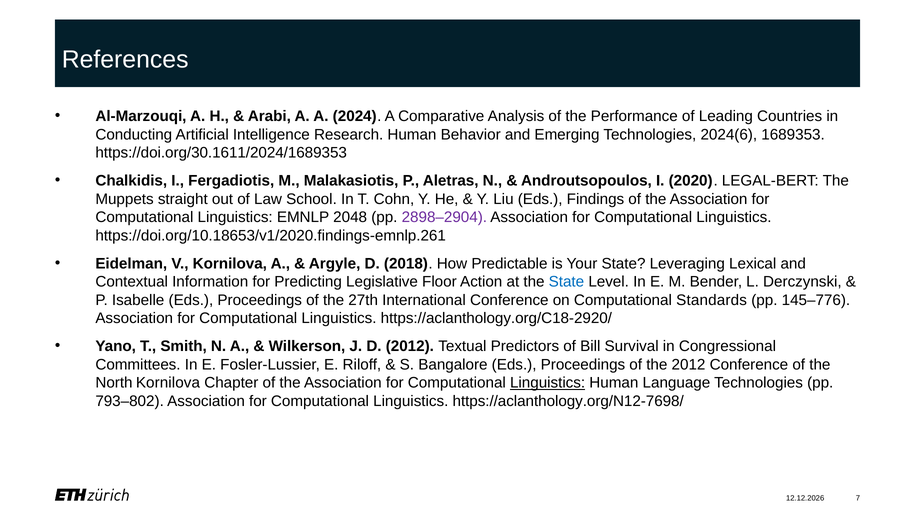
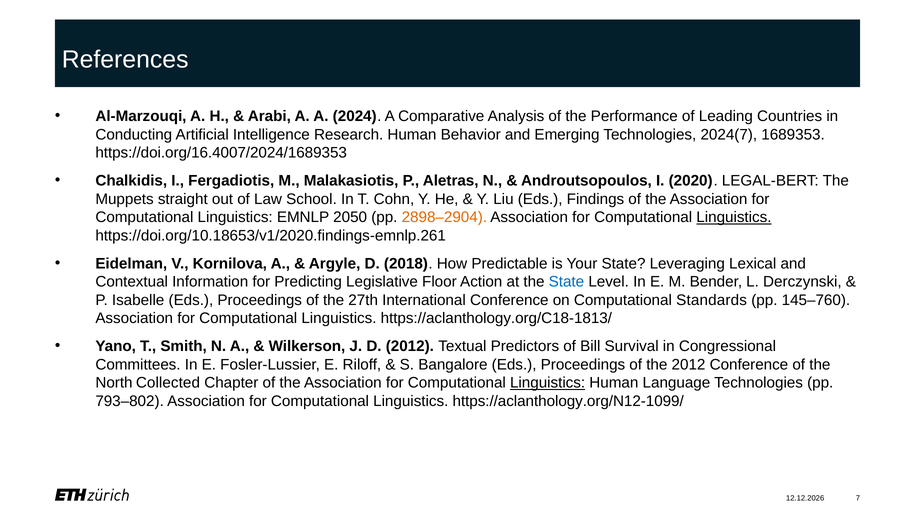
2024(6: 2024(6 -> 2024(7
https://doi.org/30.1611/2024/1689353: https://doi.org/30.1611/2024/1689353 -> https://doi.org/16.4007/2024/1689353
2048: 2048 -> 2050
2898–2904 colour: purple -> orange
Linguistics at (734, 217) underline: none -> present
145–776: 145–776 -> 145–760
https://aclanthology.org/C18-2920/: https://aclanthology.org/C18-2920/ -> https://aclanthology.org/C18-1813/
North Kornilova: Kornilova -> Collected
https://aclanthology.org/N12-7698/: https://aclanthology.org/N12-7698/ -> https://aclanthology.org/N12-1099/
